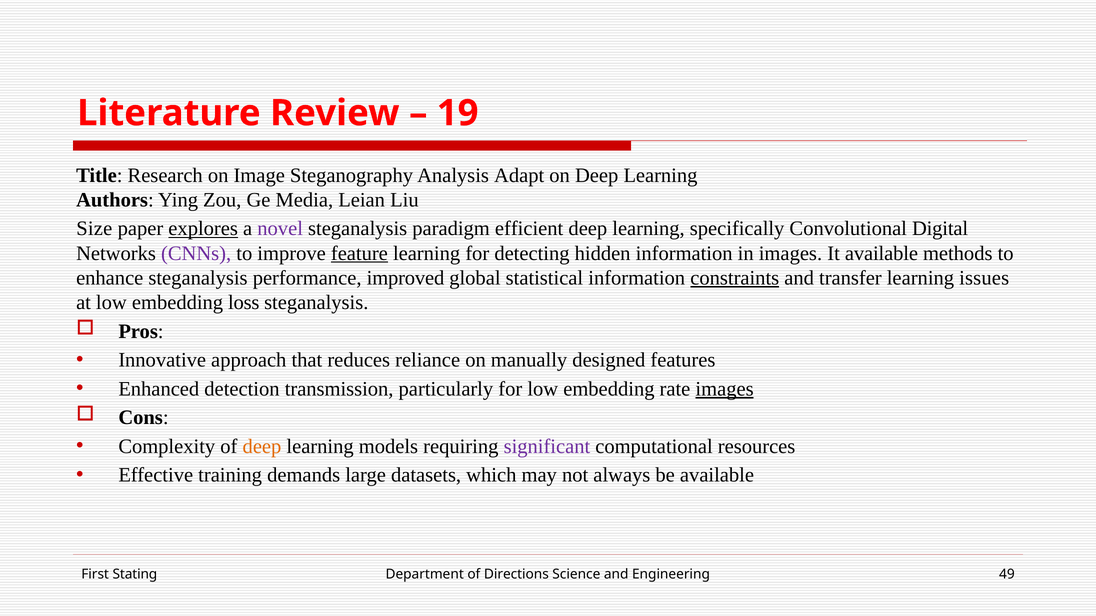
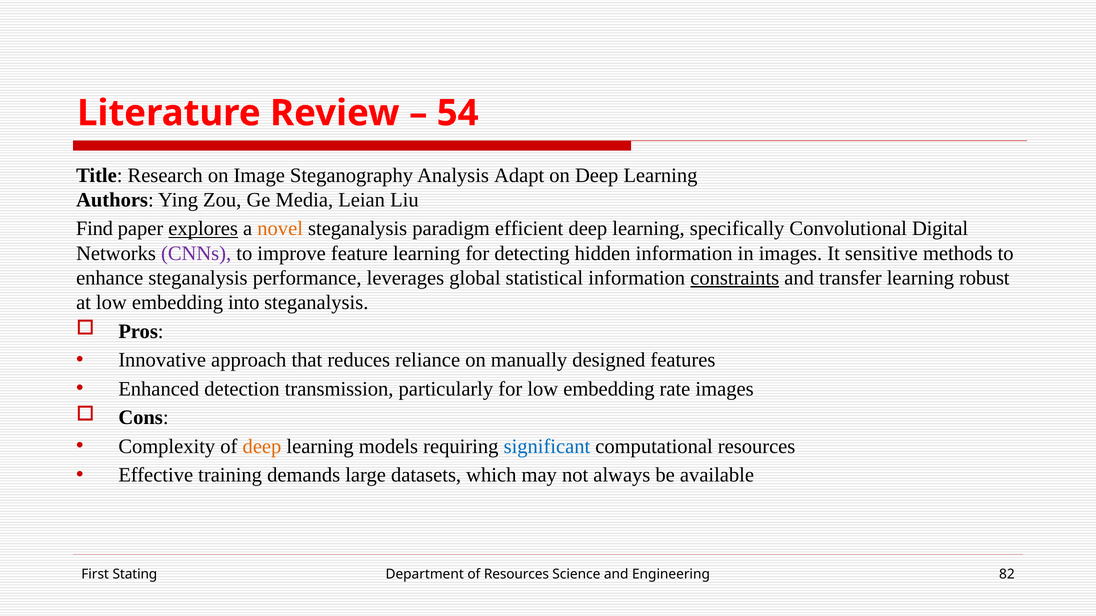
19: 19 -> 54
Size: Size -> Find
novel colour: purple -> orange
feature underline: present -> none
It available: available -> sensitive
improved: improved -> leverages
issues: issues -> robust
loss: loss -> into
images at (725, 389) underline: present -> none
significant colour: purple -> blue
of Directions: Directions -> Resources
49: 49 -> 82
